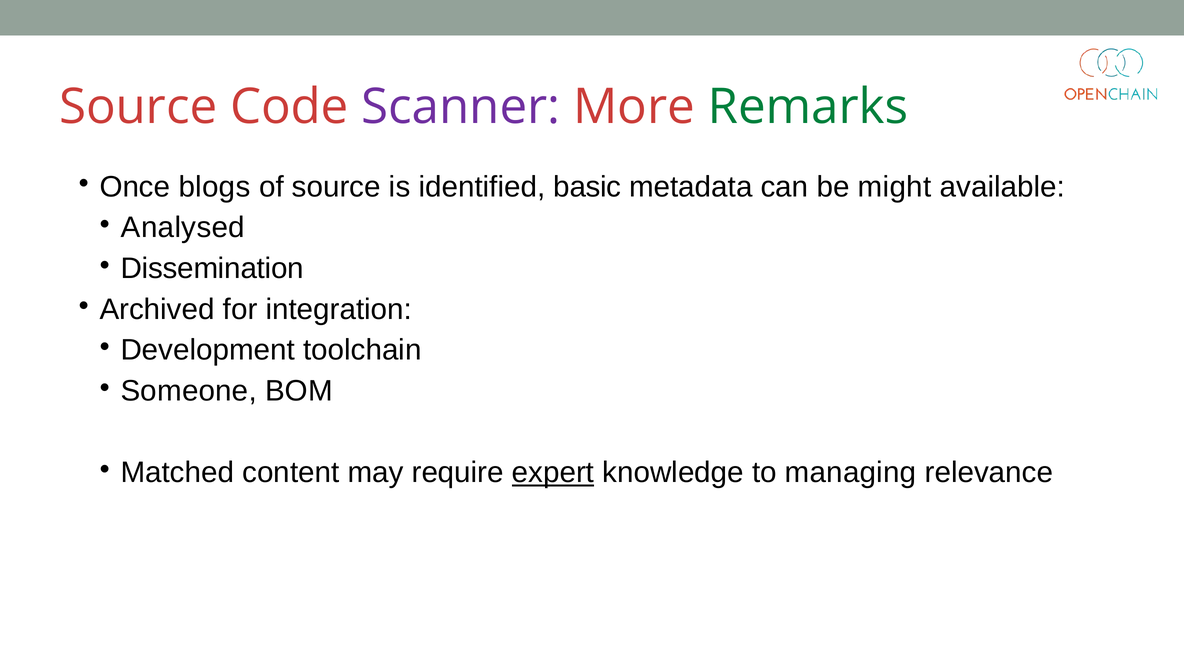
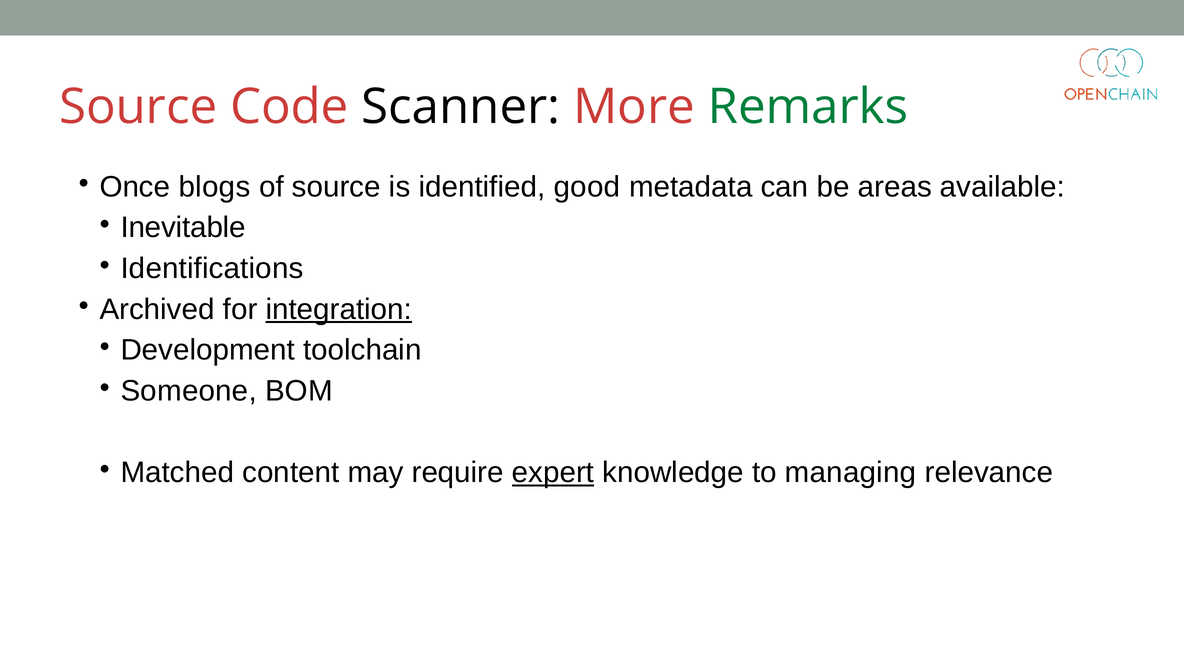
Scanner colour: purple -> black
basic: basic -> good
might: might -> areas
Analysed: Analysed -> Inevitable
Dissemination: Dissemination -> Identifications
integration underline: none -> present
